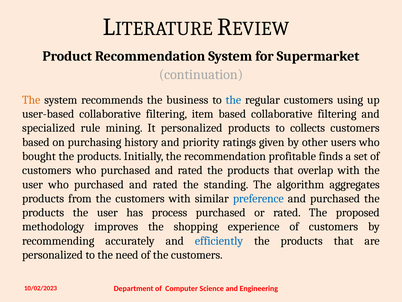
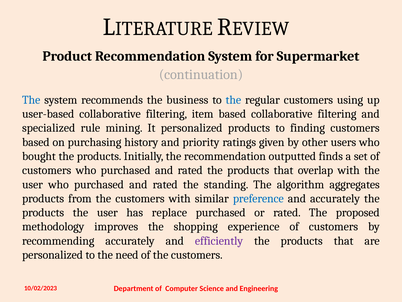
The at (31, 100) colour: orange -> blue
collects: collects -> finding
profitable: profitable -> outputted
and purchased: purchased -> accurately
process: process -> replace
efficiently colour: blue -> purple
